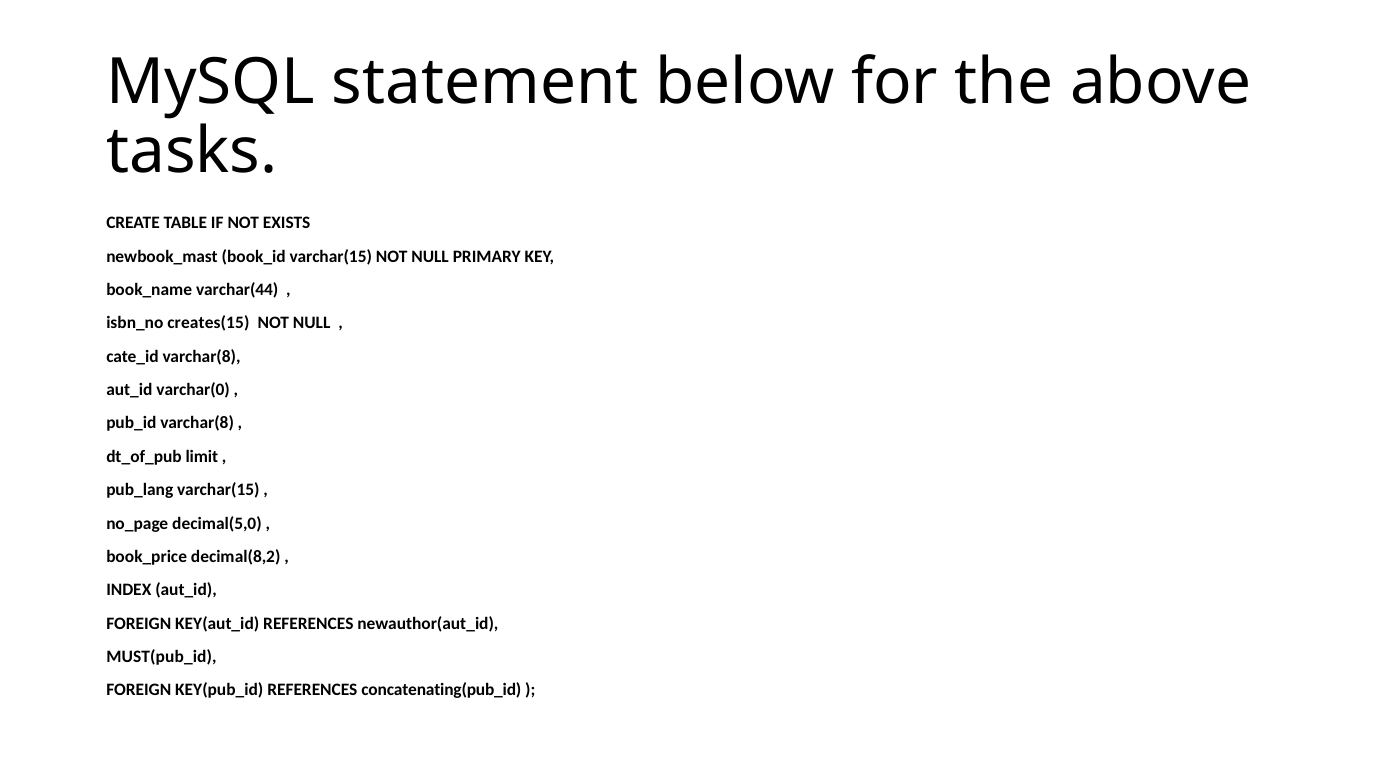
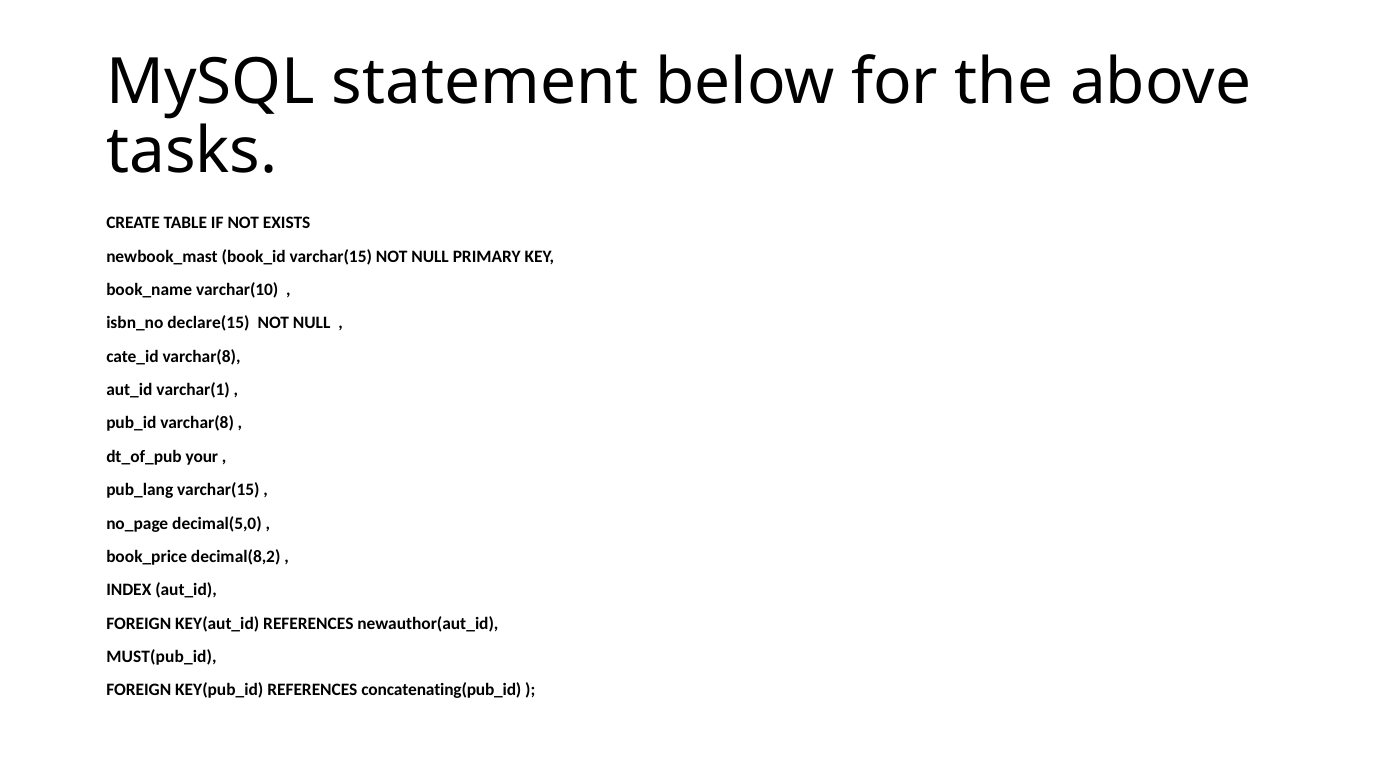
varchar(44: varchar(44 -> varchar(10
creates(15: creates(15 -> declare(15
varchar(0: varchar(0 -> varchar(1
limit: limit -> your
